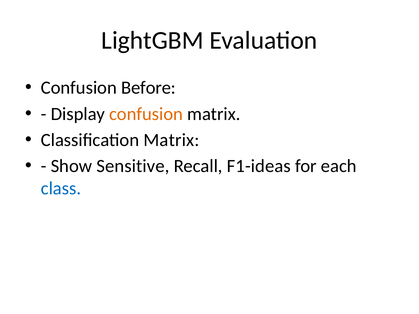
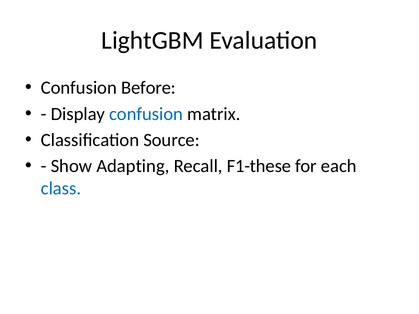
confusion at (146, 114) colour: orange -> blue
Classification Matrix: Matrix -> Source
Sensitive: Sensitive -> Adapting
F1-ideas: F1-ideas -> F1-these
